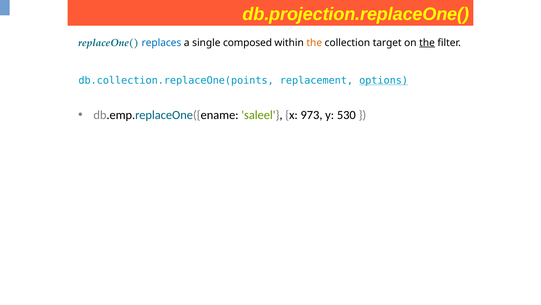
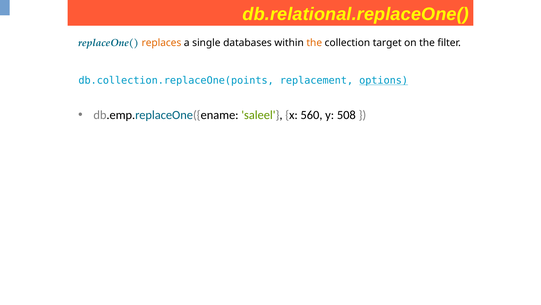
db.projection.replaceOne(: db.projection.replaceOne( -> db.relational.replaceOne(
replaces colour: blue -> orange
composed: composed -> databases
the at (427, 43) underline: present -> none
973: 973 -> 560
530: 530 -> 508
